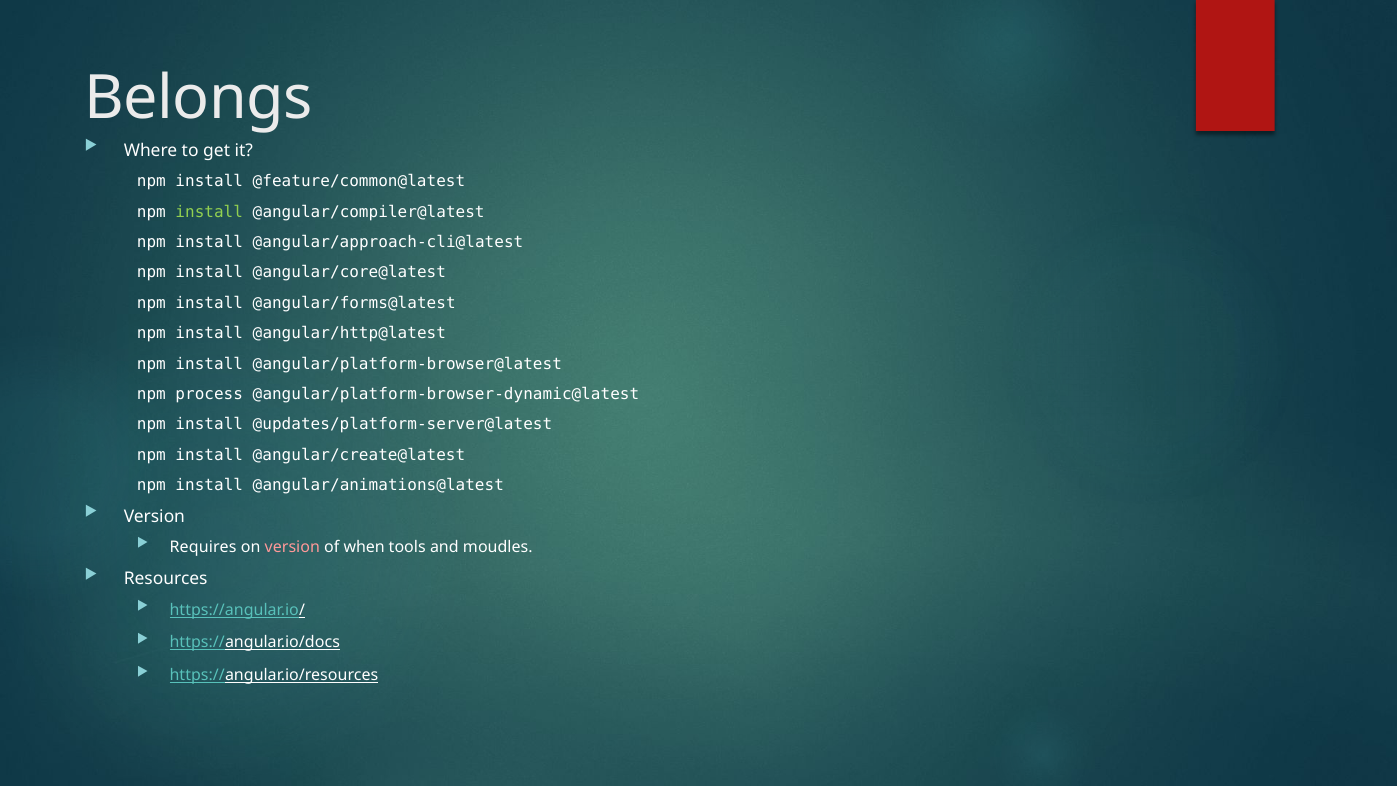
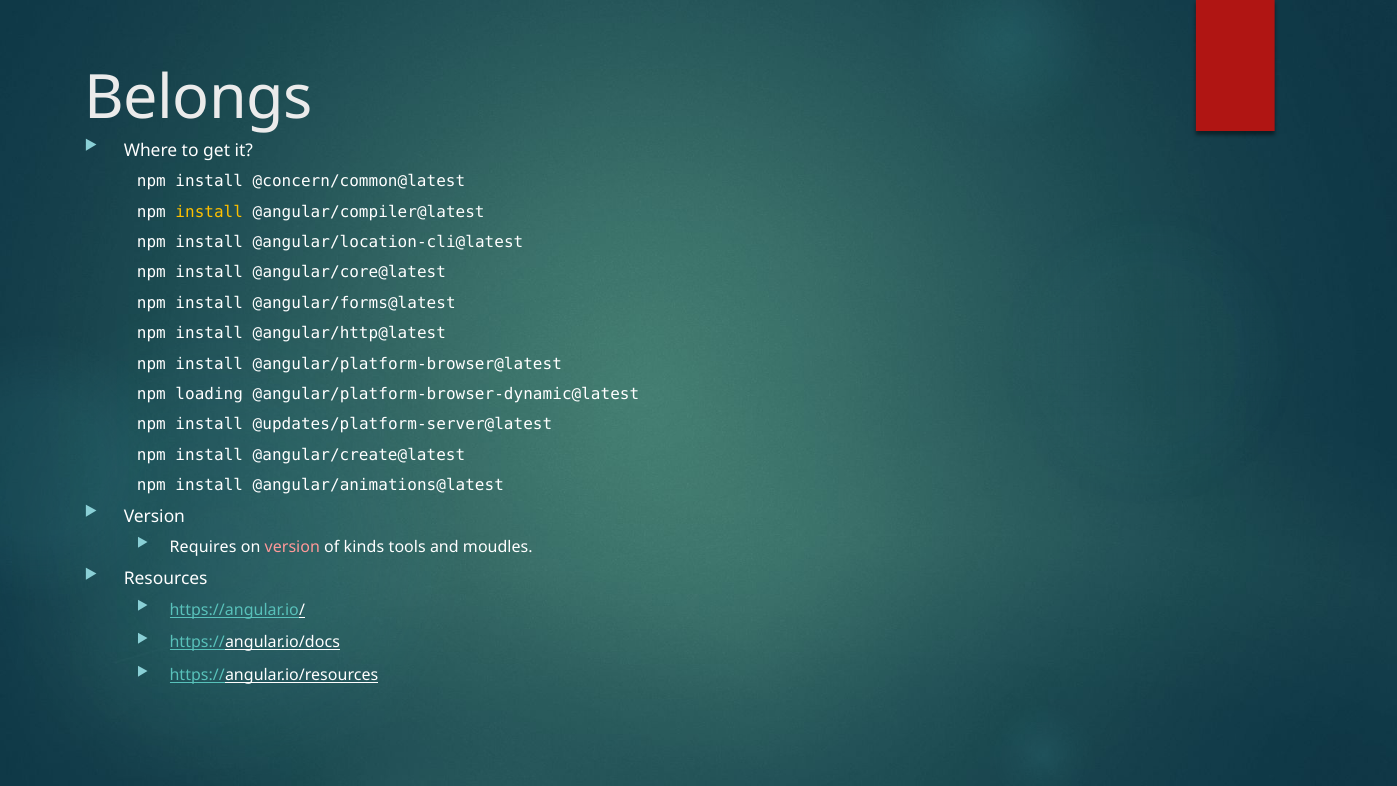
@feature/common@latest: @feature/common@latest -> @concern/common@latest
install at (209, 212) colour: light green -> yellow
@angular/approach-cli@latest: @angular/approach-cli@latest -> @angular/location-cli@latest
process: process -> loading
when: when -> kinds
